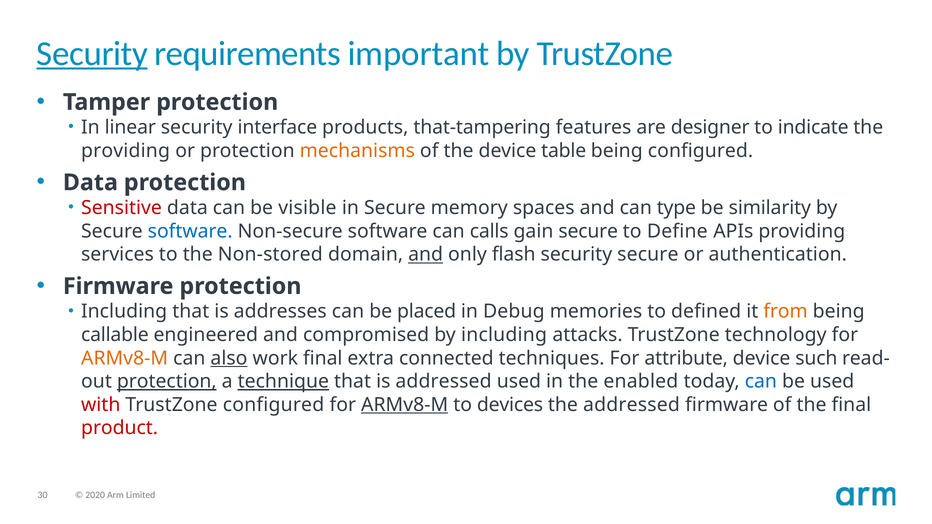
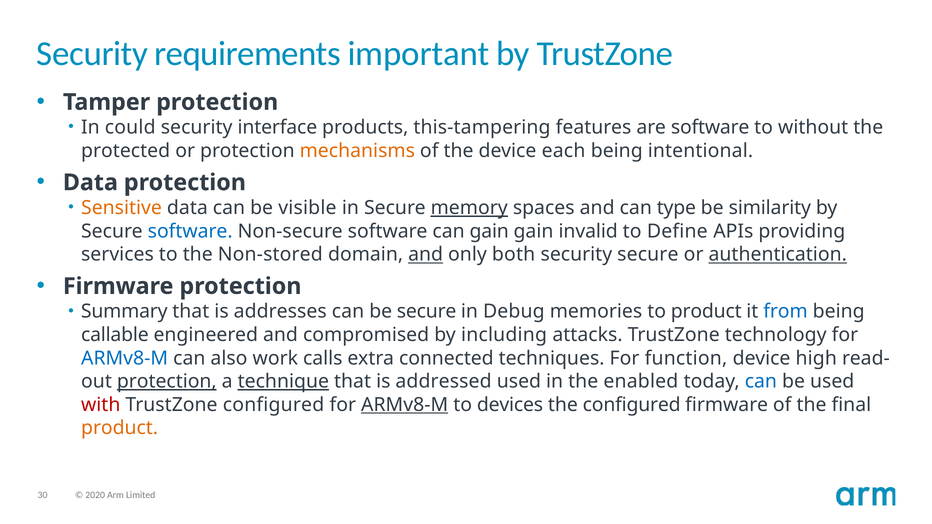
Security at (92, 54) underline: present -> none
linear: linear -> could
that-tampering: that-tampering -> this-tampering
are designer: designer -> software
indicate: indicate -> without
providing at (126, 151): providing -> protected
table: table -> each
being configured: configured -> intentional
Sensitive colour: red -> orange
memory underline: none -> present
can calls: calls -> gain
gain secure: secure -> invalid
flash: flash -> both
authentication underline: none -> present
Including at (124, 312): Including -> Summary
be placed: placed -> secure
to defined: defined -> product
from colour: orange -> blue
ARMv8-M at (125, 358) colour: orange -> blue
also underline: present -> none
work final: final -> calls
attribute: attribute -> function
such: such -> high
the addressed: addressed -> configured
product at (120, 428) colour: red -> orange
